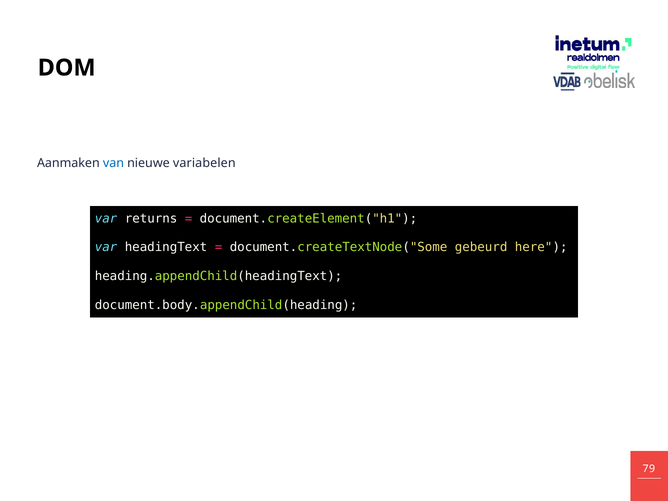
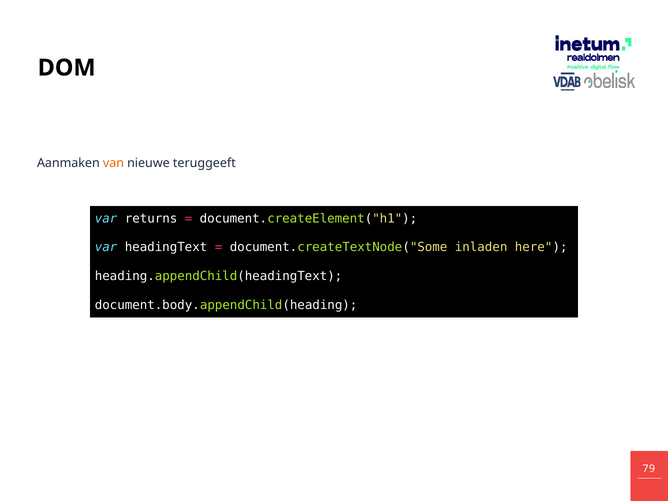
van colour: blue -> orange
variabelen: variabelen -> teruggeeft
gebeurd: gebeurd -> inladen
